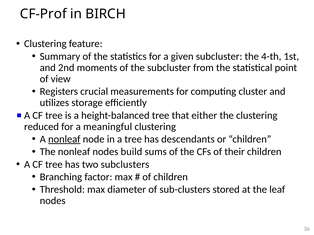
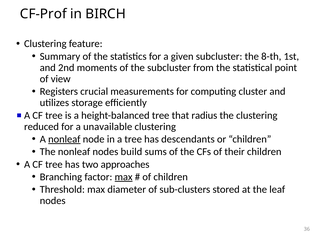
4-th: 4-th -> 8-th
either: either -> radius
meaningful: meaningful -> unavailable
subclusters: subclusters -> approaches
max at (124, 177) underline: none -> present
